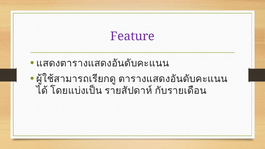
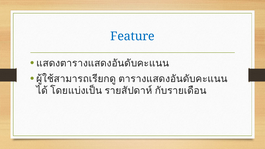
Feature colour: purple -> blue
